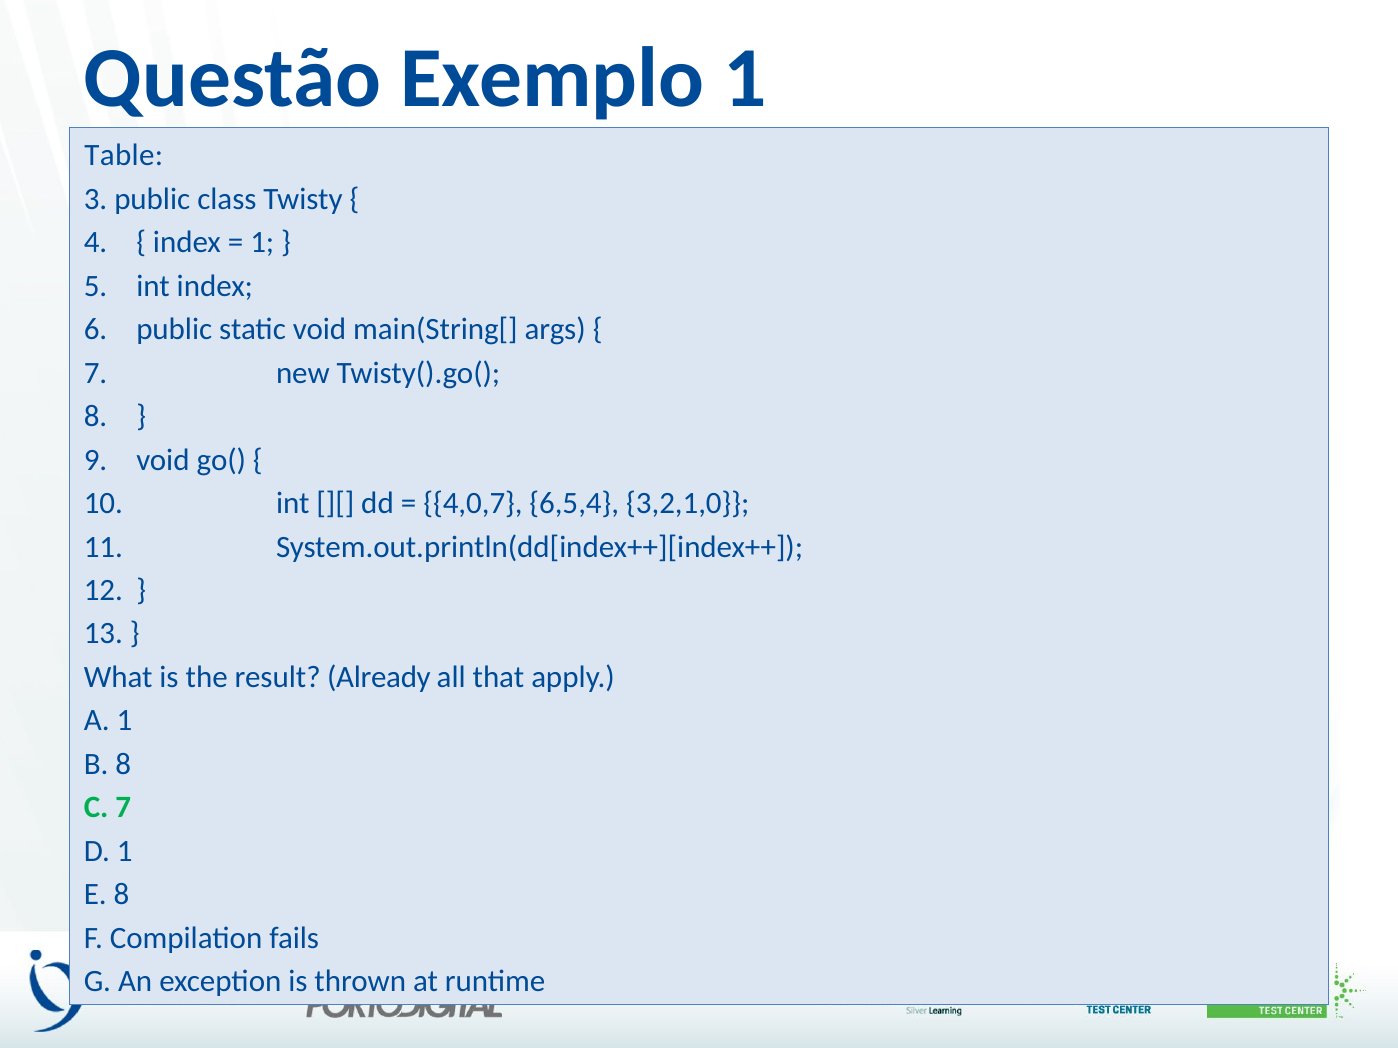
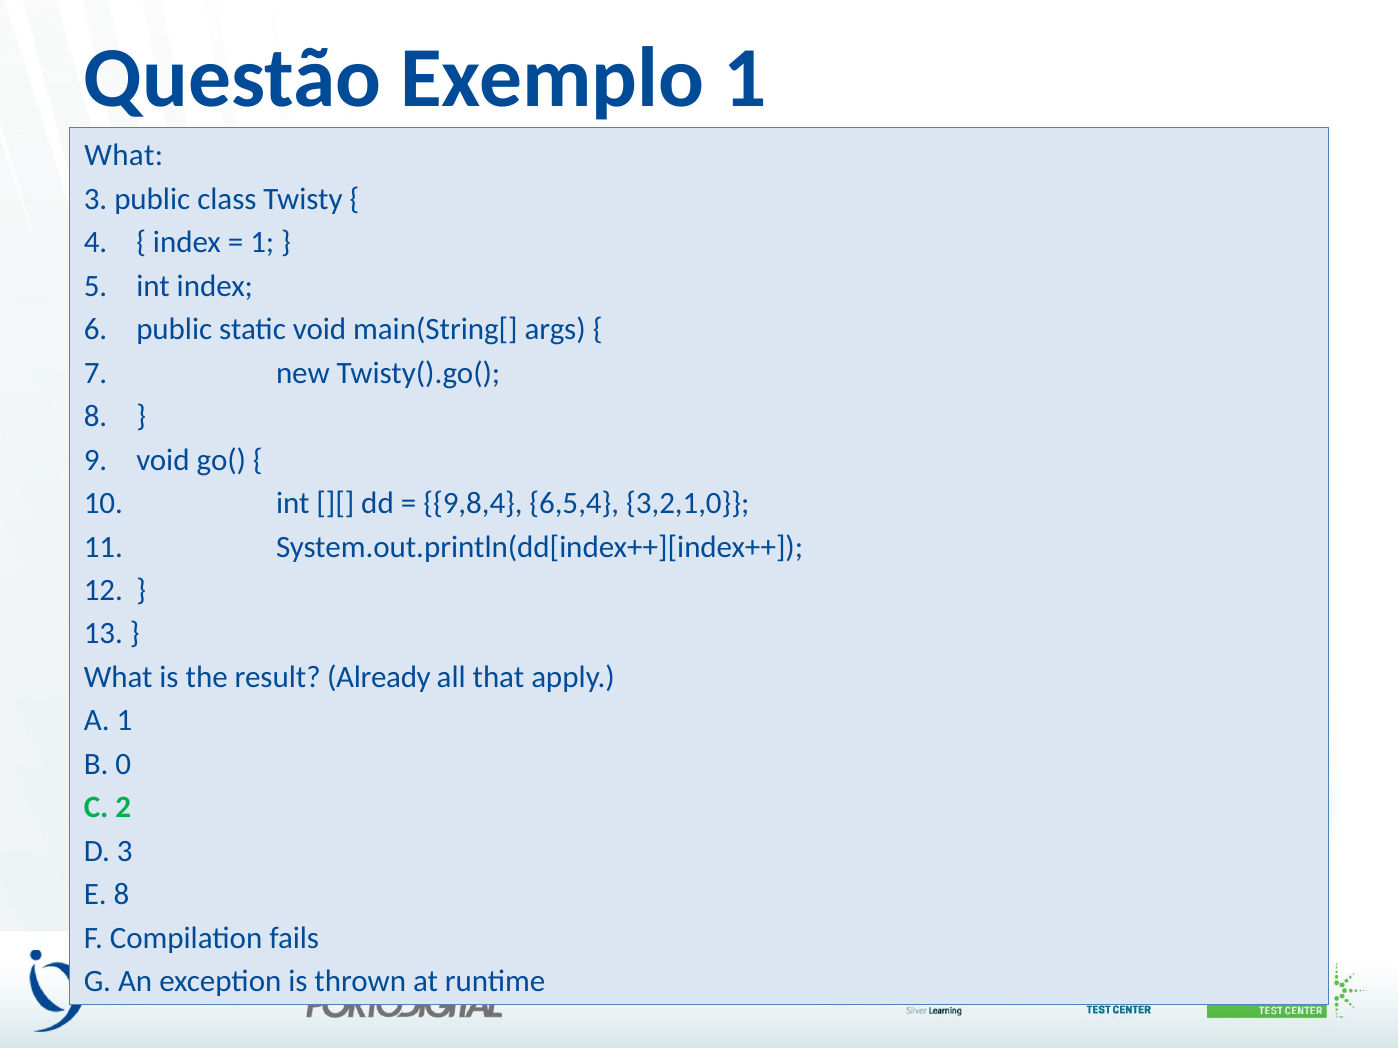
Table at (124, 156): Table -> What
4,0,7: 4,0,7 -> 9,8,4
B 8: 8 -> 0
C 7: 7 -> 2
D 1: 1 -> 3
